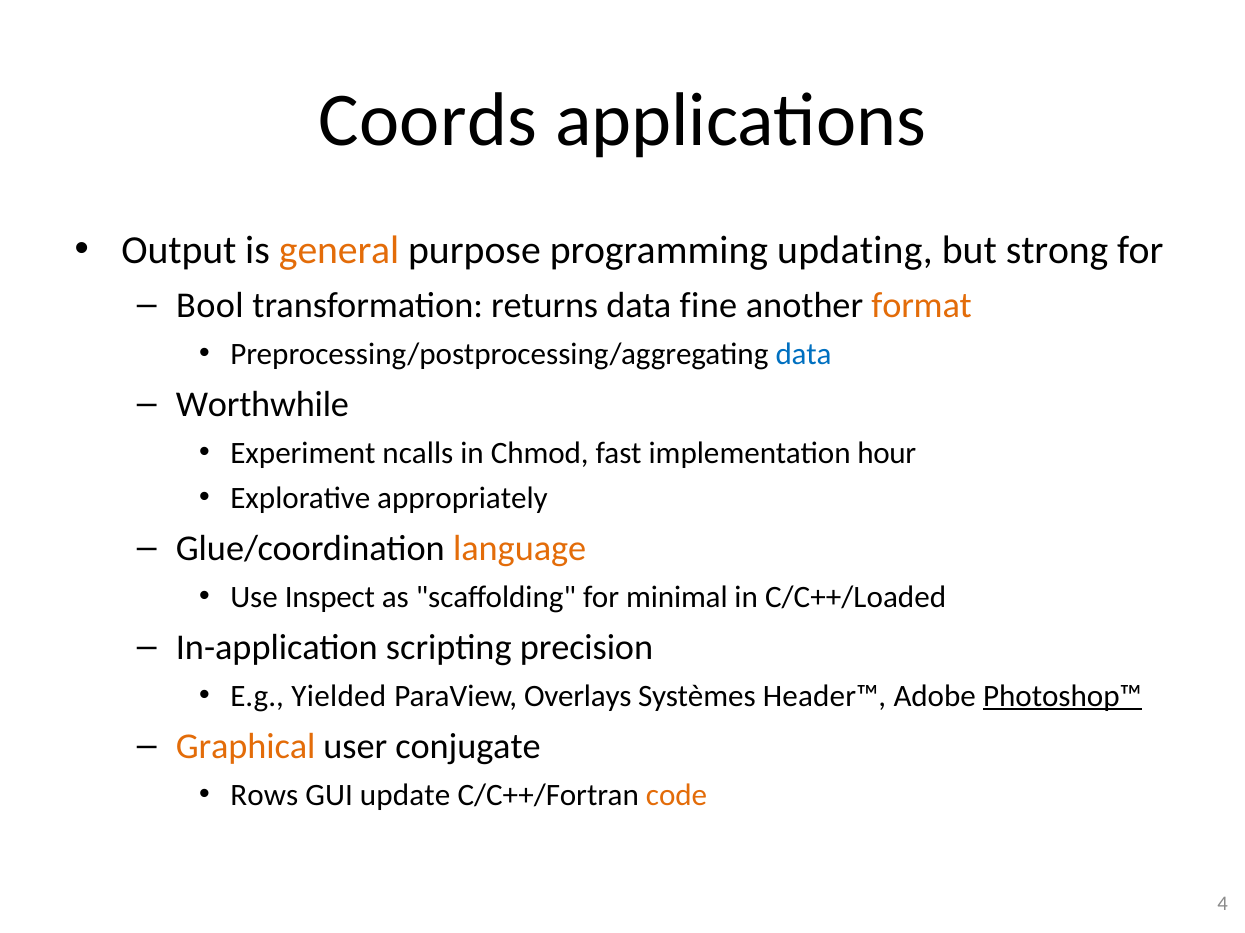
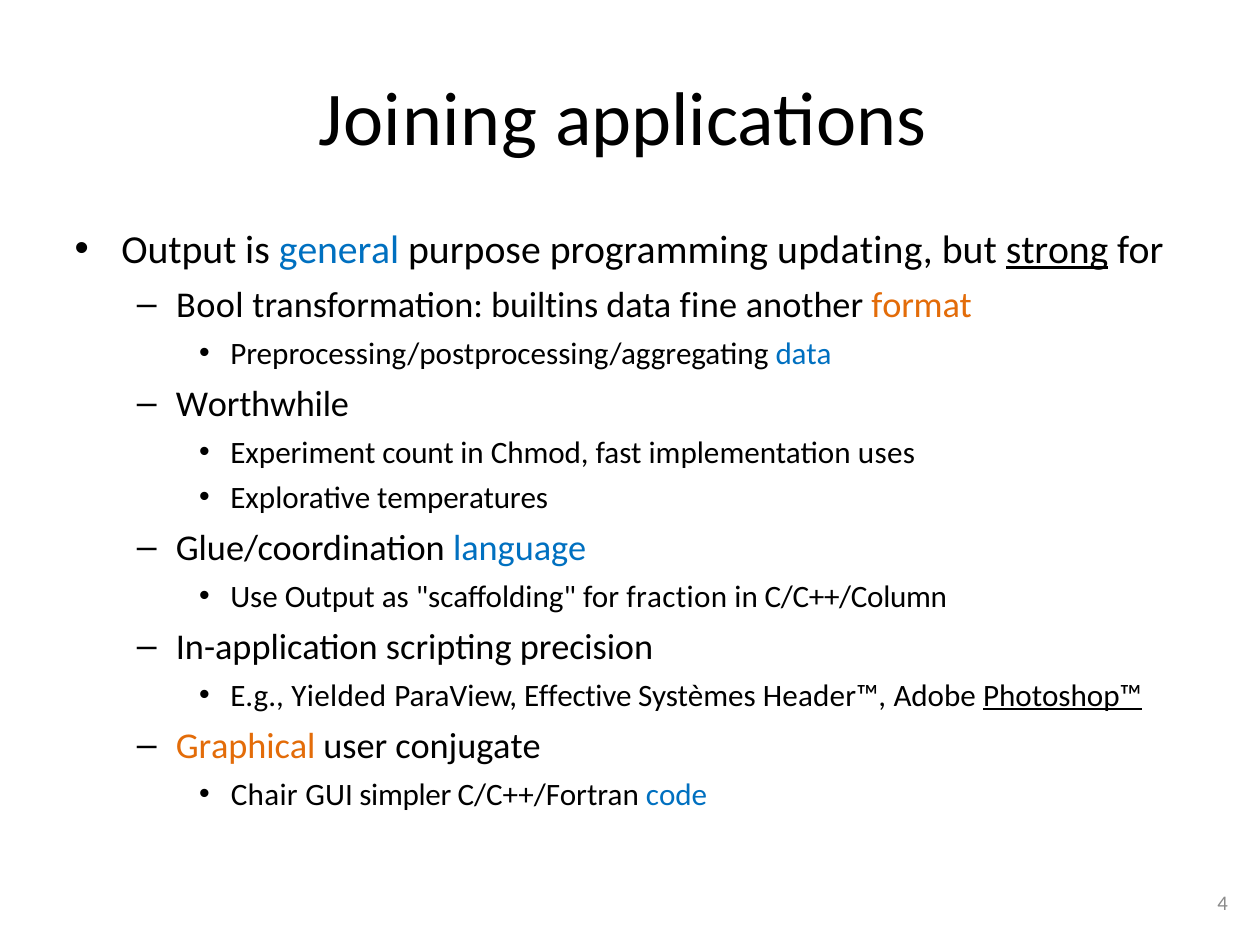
Coords: Coords -> Joining
general colour: orange -> blue
strong underline: none -> present
returns: returns -> builtins
ncalls: ncalls -> count
hour: hour -> uses
appropriately: appropriately -> temperatures
language colour: orange -> blue
Use Inspect: Inspect -> Output
minimal: minimal -> fraction
C/C++/Loaded: C/C++/Loaded -> C/C++/Column
Overlays: Overlays -> Effective
Rows: Rows -> Chair
update: update -> simpler
code colour: orange -> blue
